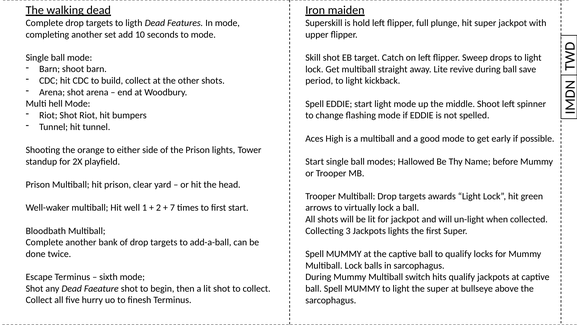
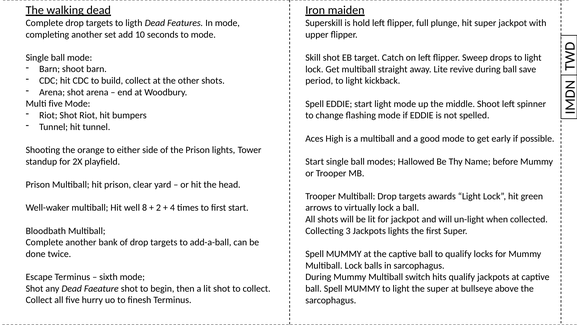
Multi hell: hell -> five
1: 1 -> 8
7: 7 -> 4
